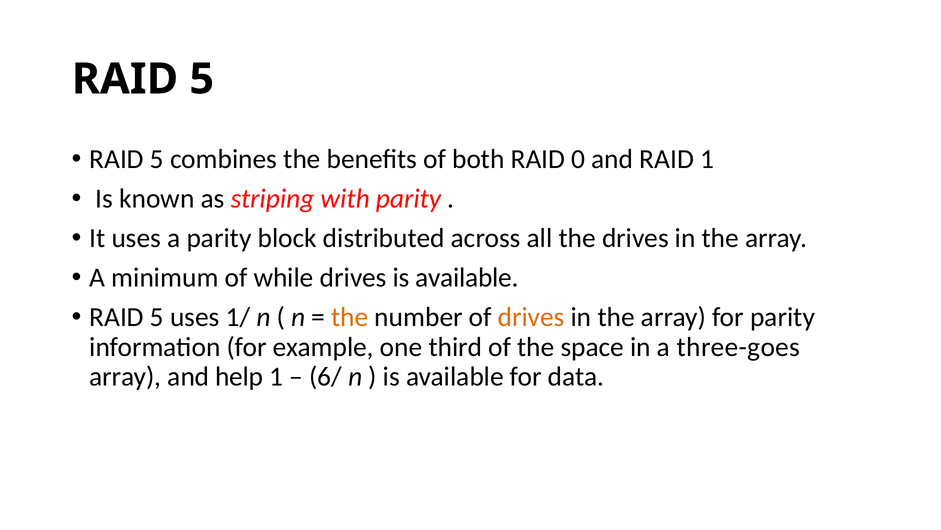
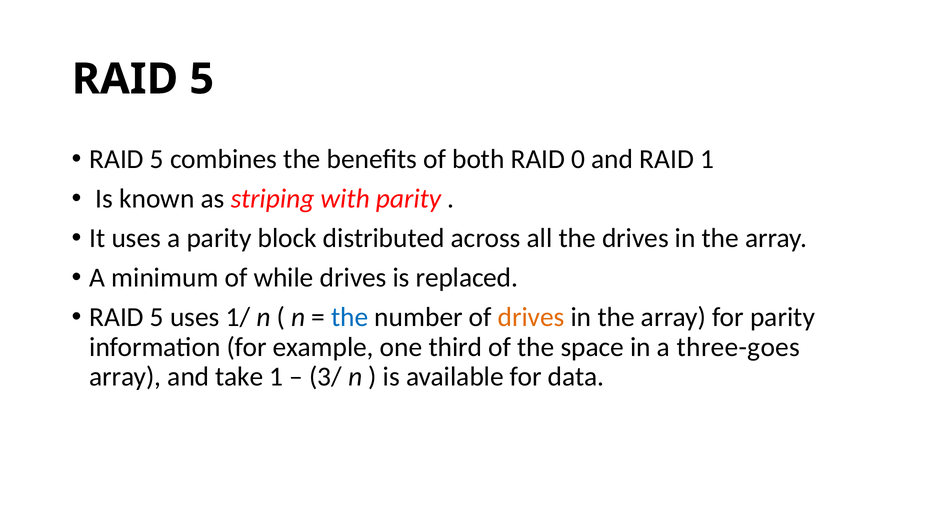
drives is available: available -> replaced
the at (350, 317) colour: orange -> blue
help: help -> take
6/: 6/ -> 3/
